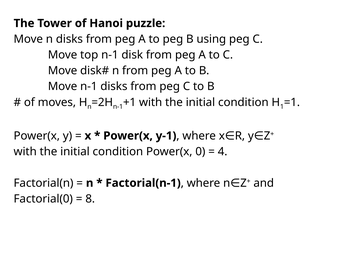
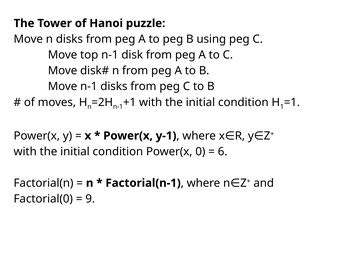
4: 4 -> 6
8: 8 -> 9
